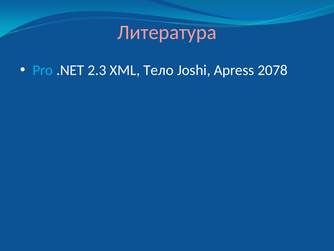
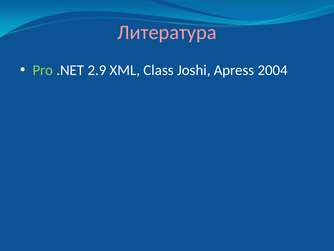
Pro colour: light blue -> light green
2.3: 2.3 -> 2.9
Тело: Тело -> Class
2078: 2078 -> 2004
